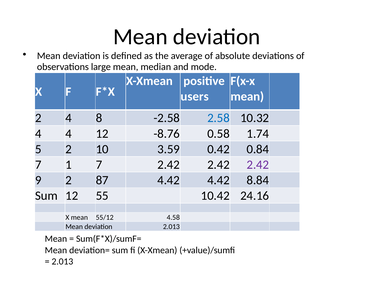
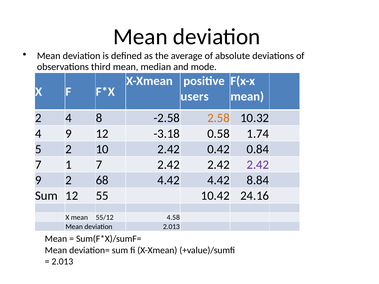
large: large -> third
2.58 colour: blue -> orange
4 4: 4 -> 9
-8.76: -8.76 -> -3.18
10 3.59: 3.59 -> 2.42
87: 87 -> 68
